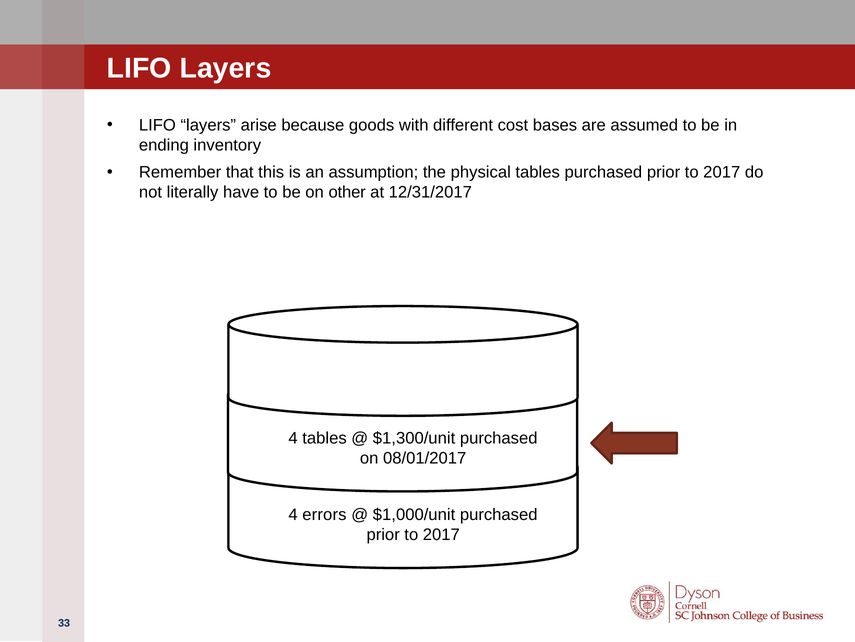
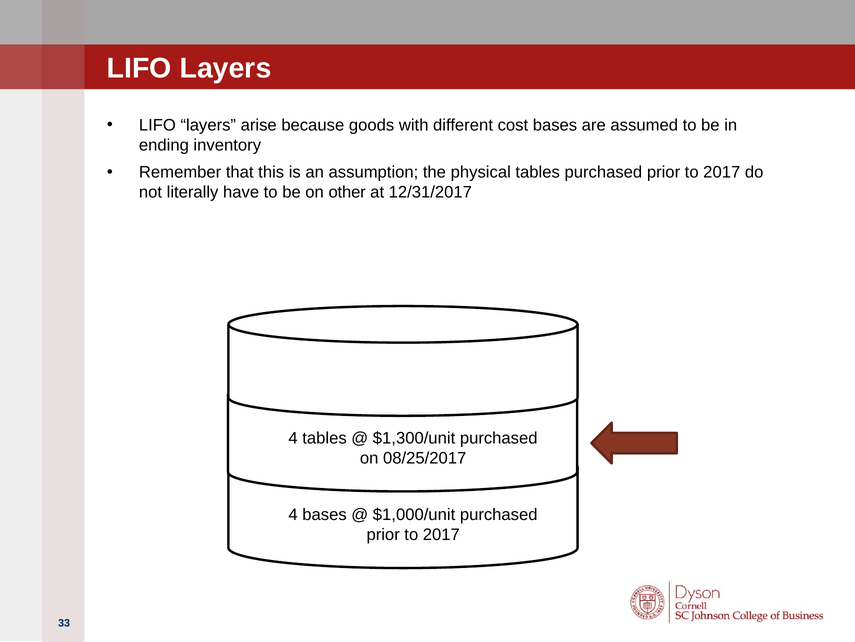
08/01/2017: 08/01/2017 -> 08/25/2017
4 errors: errors -> bases
